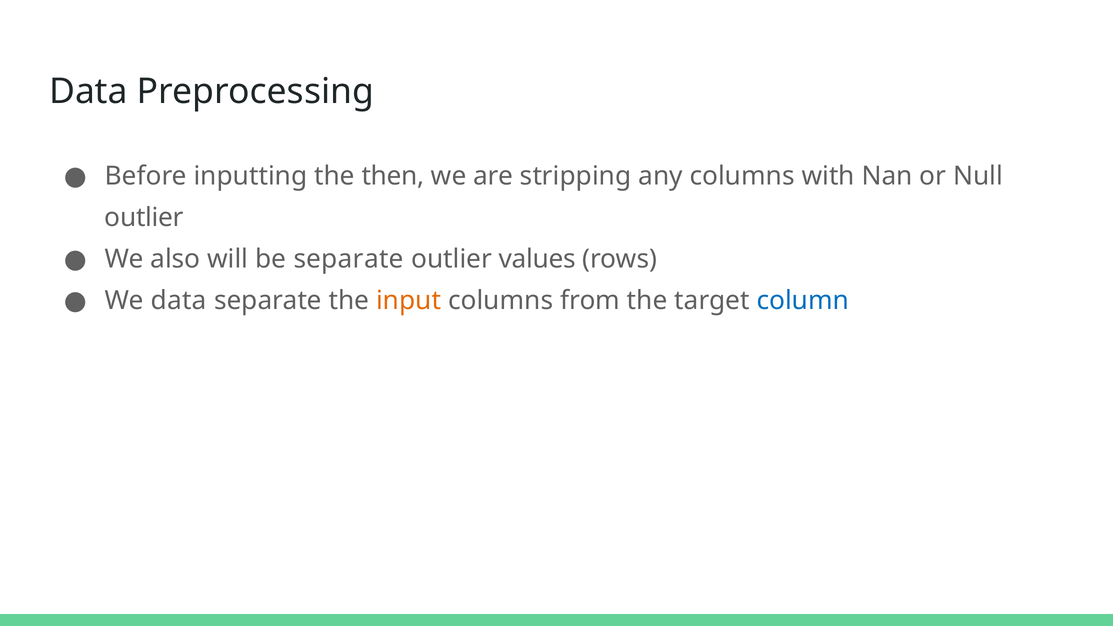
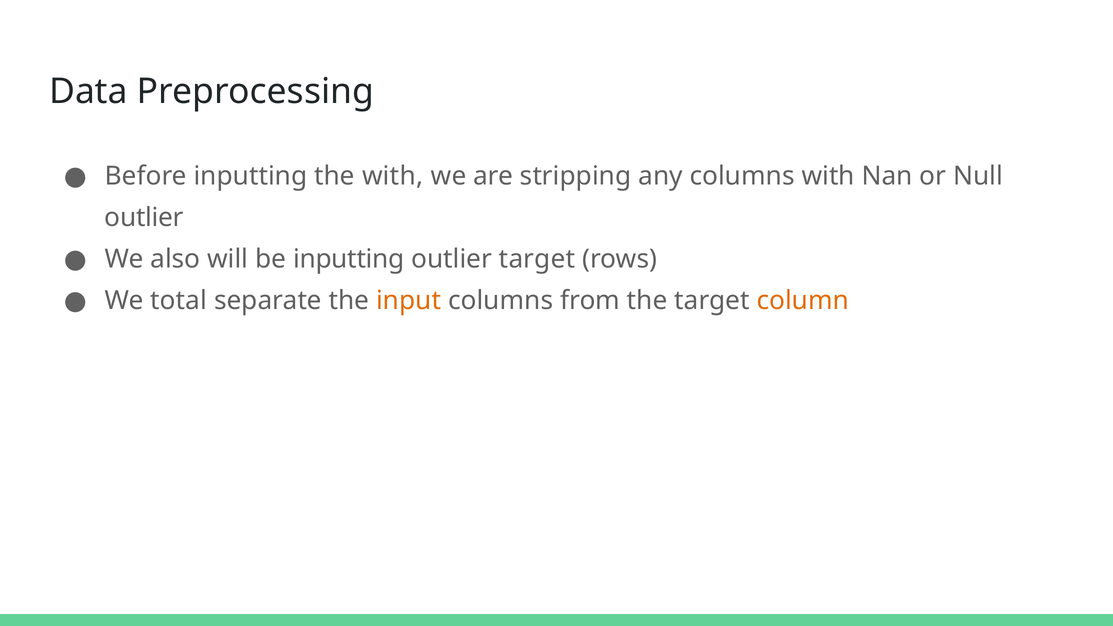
the then: then -> with
be separate: separate -> inputting
outlier values: values -> target
We data: data -> total
column colour: blue -> orange
